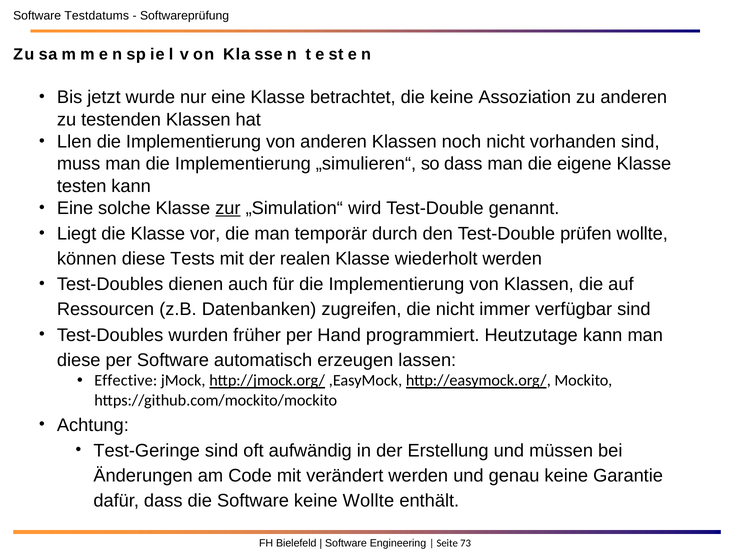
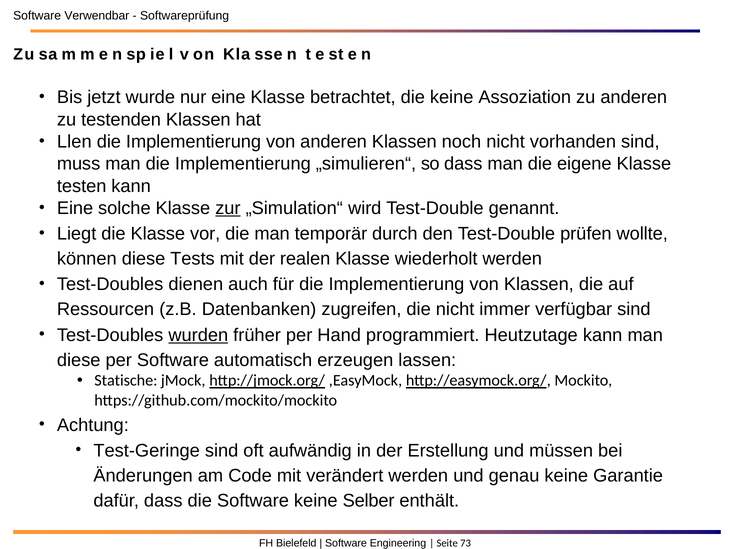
Testdatums: Testdatums -> Verwendbar
wurden underline: none -> present
Effective: Effective -> Statische
keine Wollte: Wollte -> Selber
